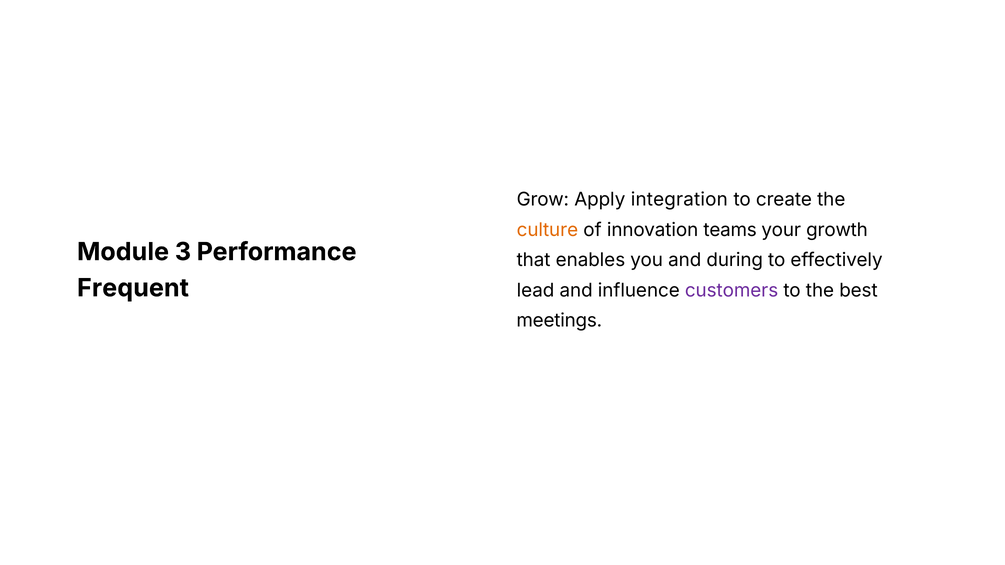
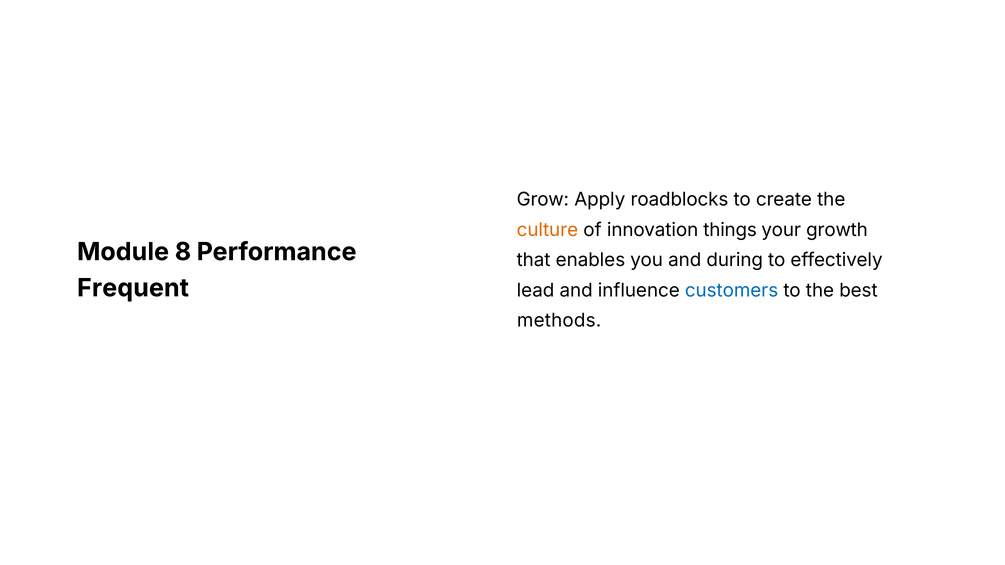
integration: integration -> roadblocks
teams: teams -> things
3: 3 -> 8
customers colour: purple -> blue
meetings: meetings -> methods
